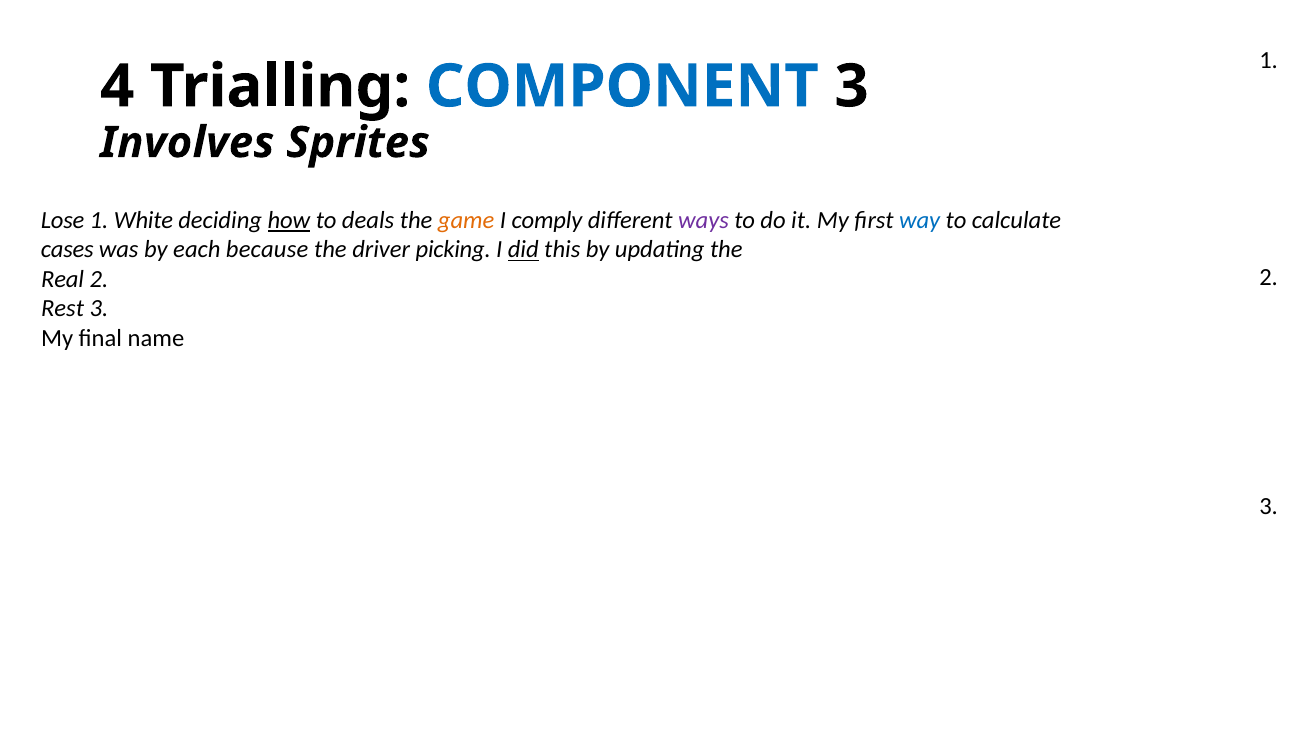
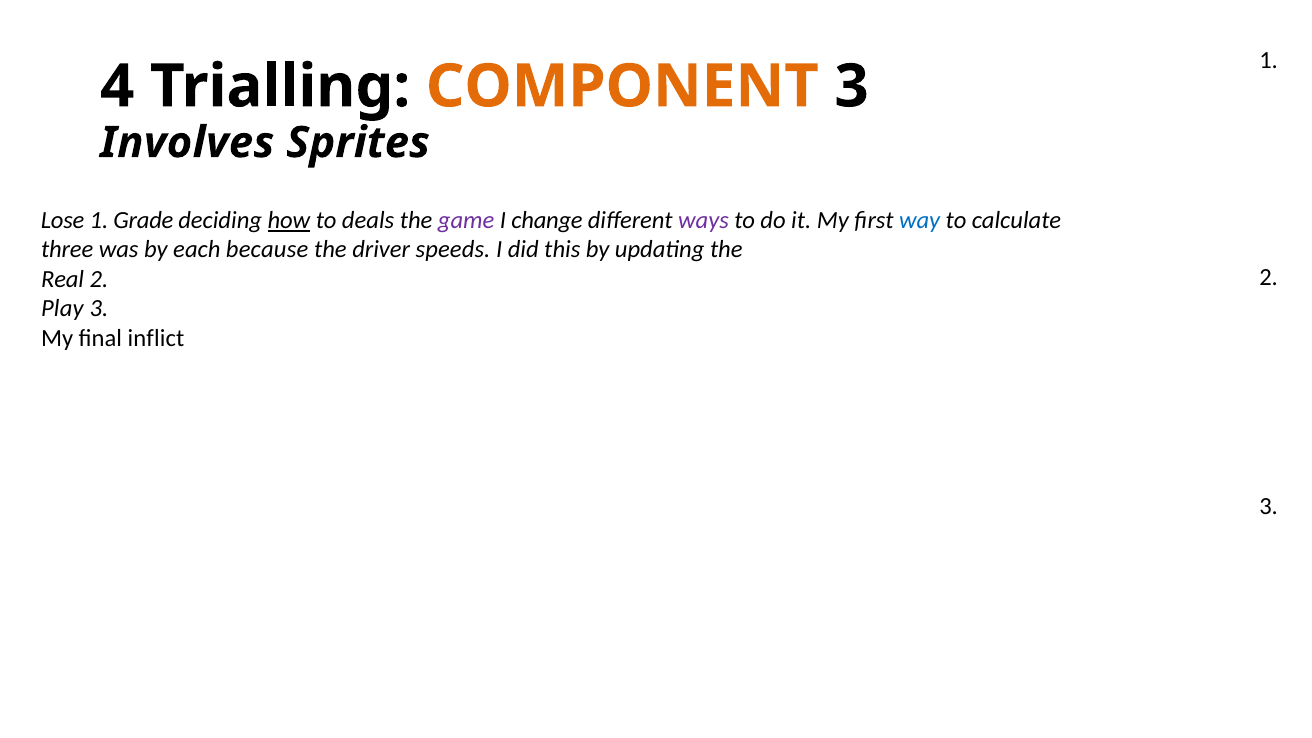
COMPONENT colour: blue -> orange
White: White -> Grade
game colour: orange -> purple
comply: comply -> change
cases: cases -> three
picking: picking -> speeds
did underline: present -> none
Rest: Rest -> Play
name: name -> inflict
